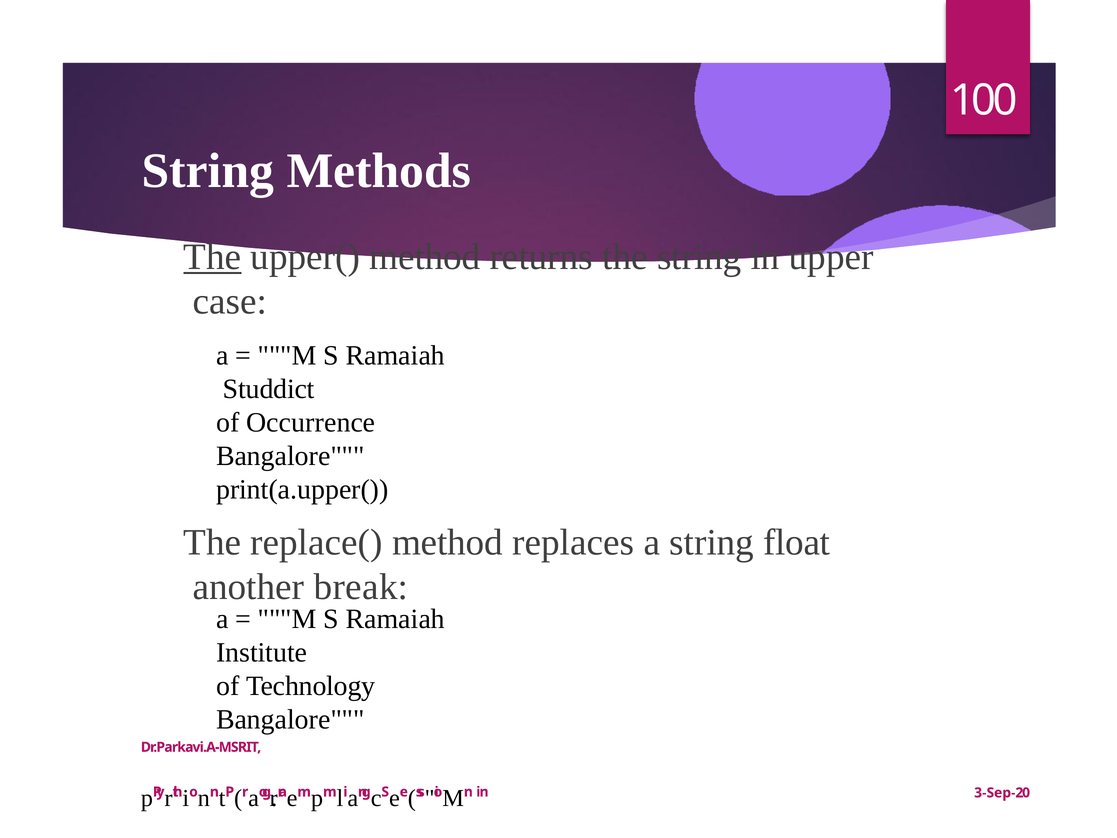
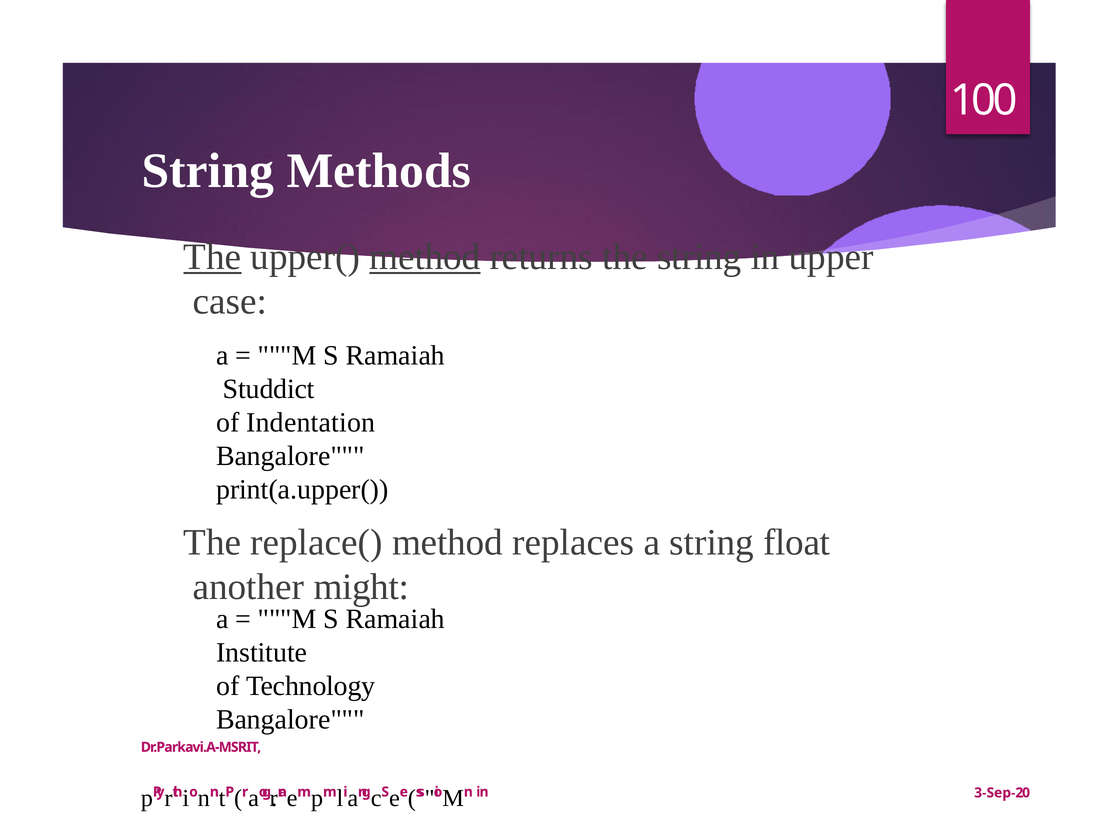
method at (425, 257) underline: none -> present
Occurrence: Occurrence -> Indentation
break: break -> might
